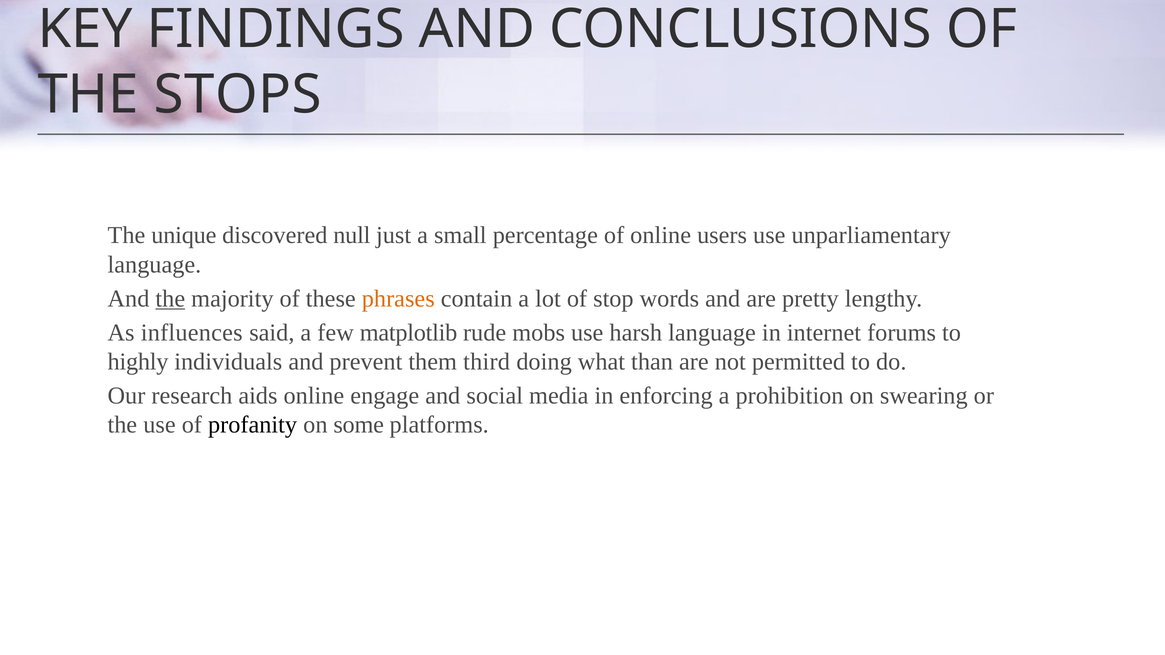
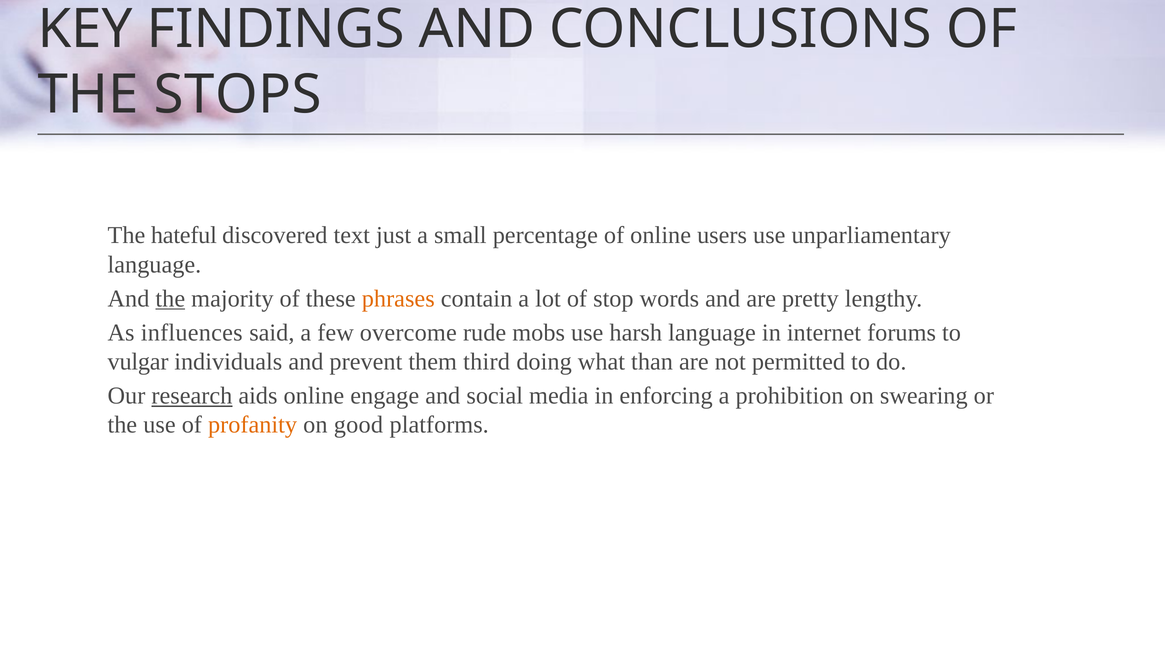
unique: unique -> hateful
null: null -> text
matplotlib: matplotlib -> overcome
highly: highly -> vulgar
research underline: none -> present
profanity colour: black -> orange
some: some -> good
